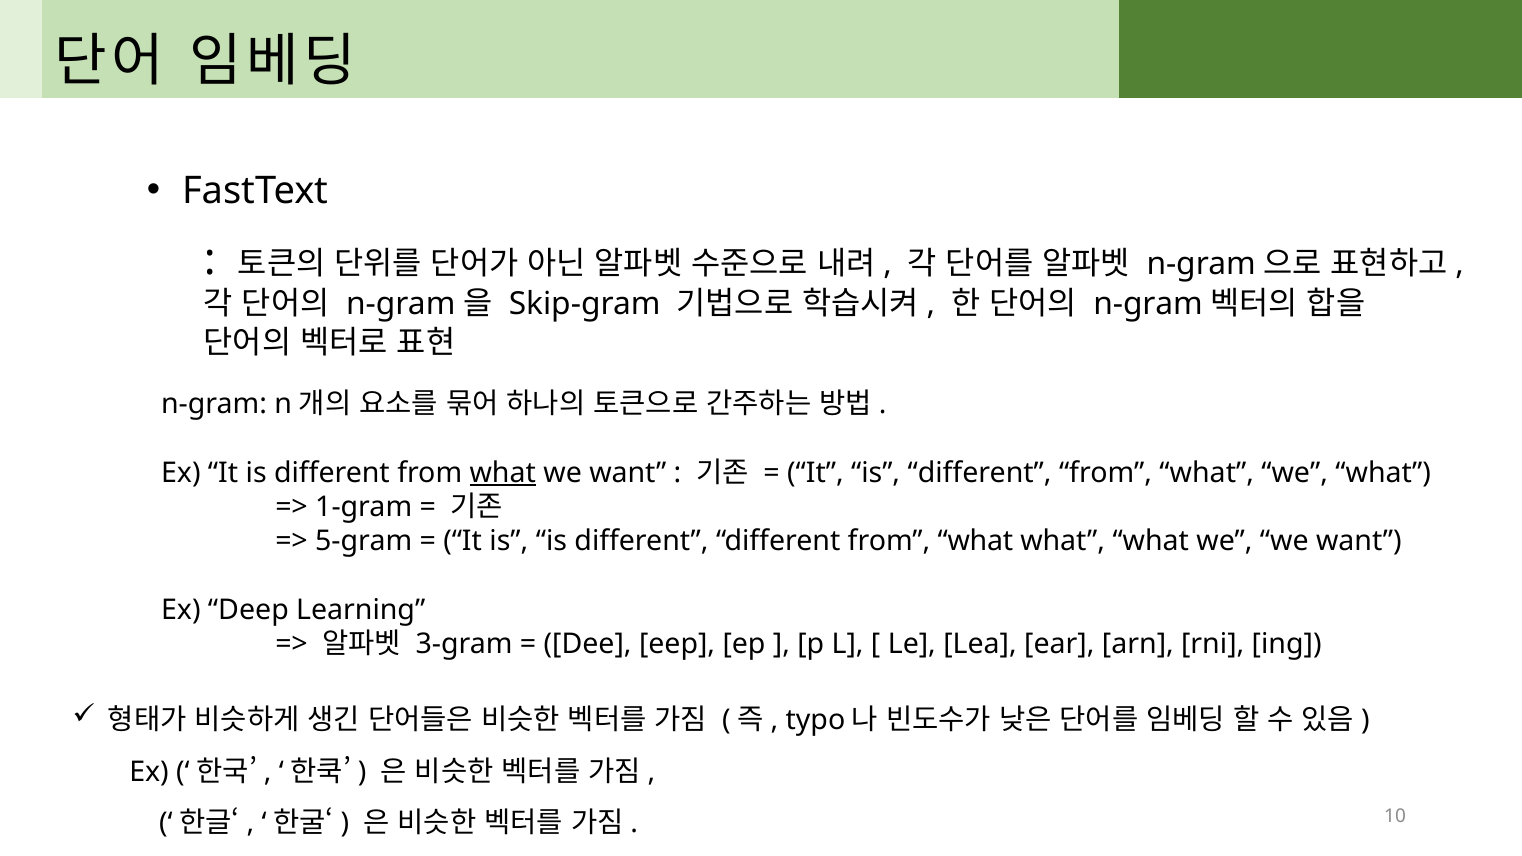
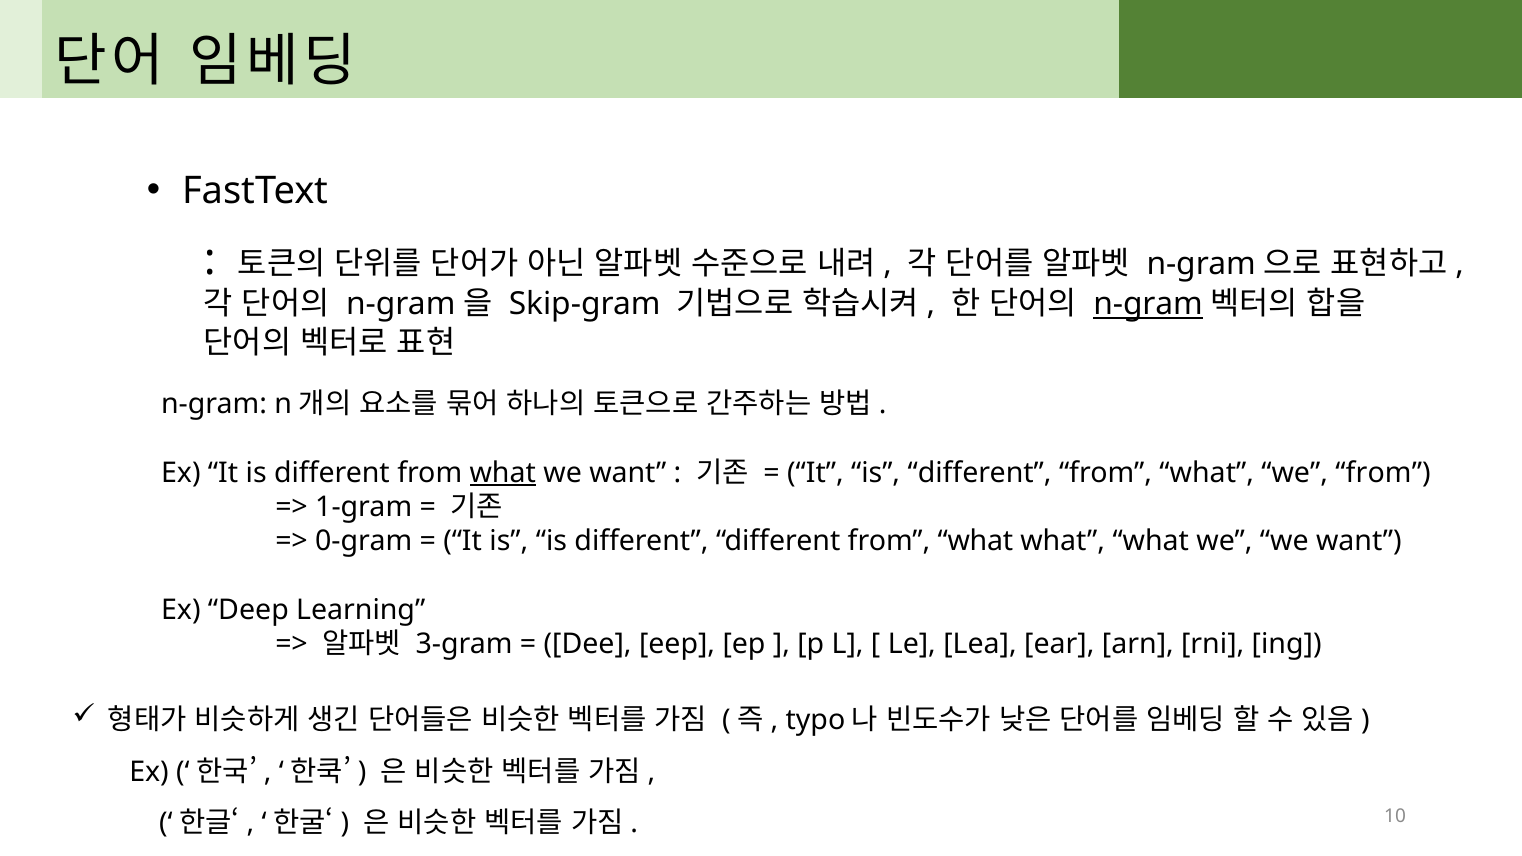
n-gram at (1148, 305) underline: none -> present
we what: what -> from
5-gram: 5-gram -> 0-gram
